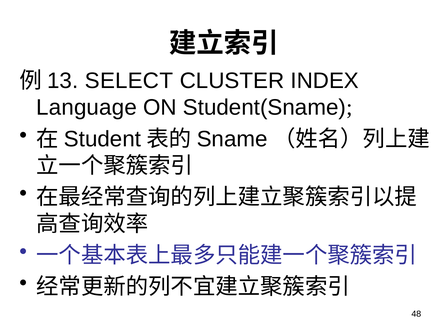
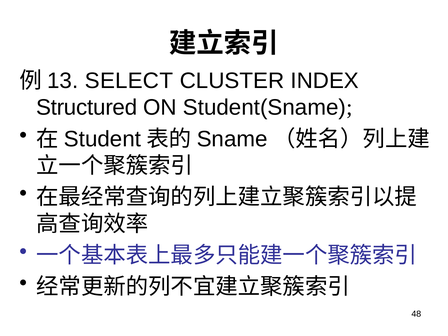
Language: Language -> Structured
